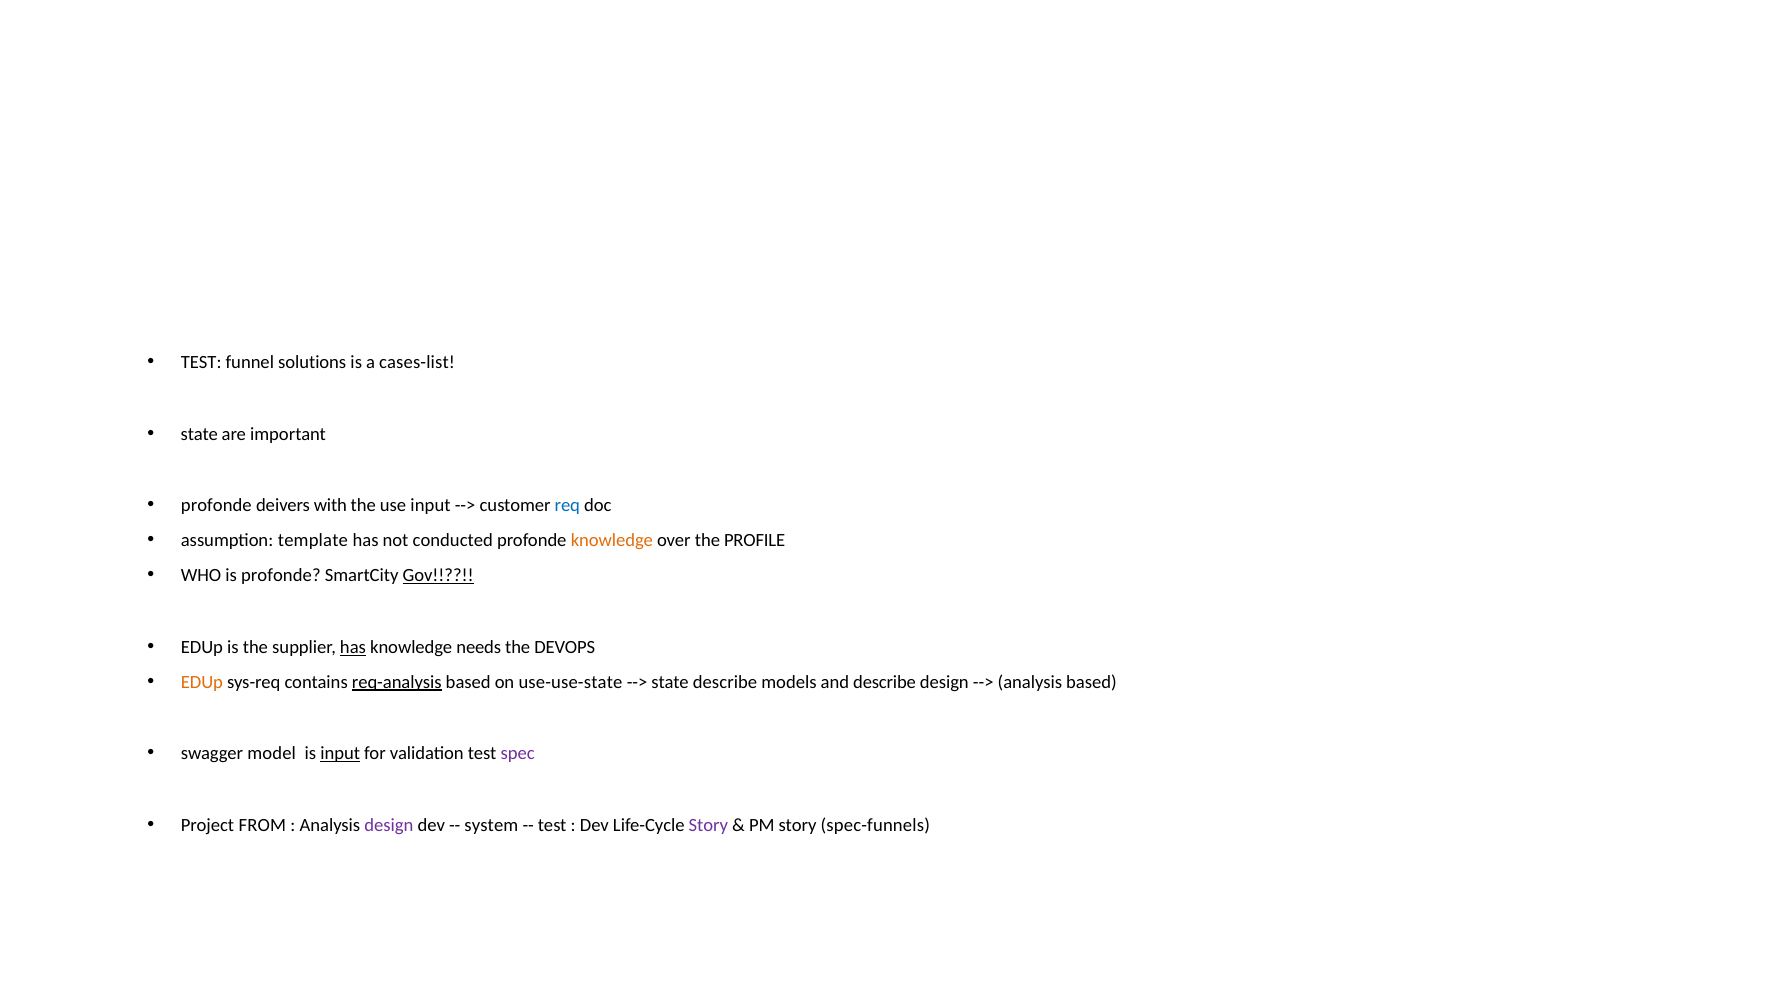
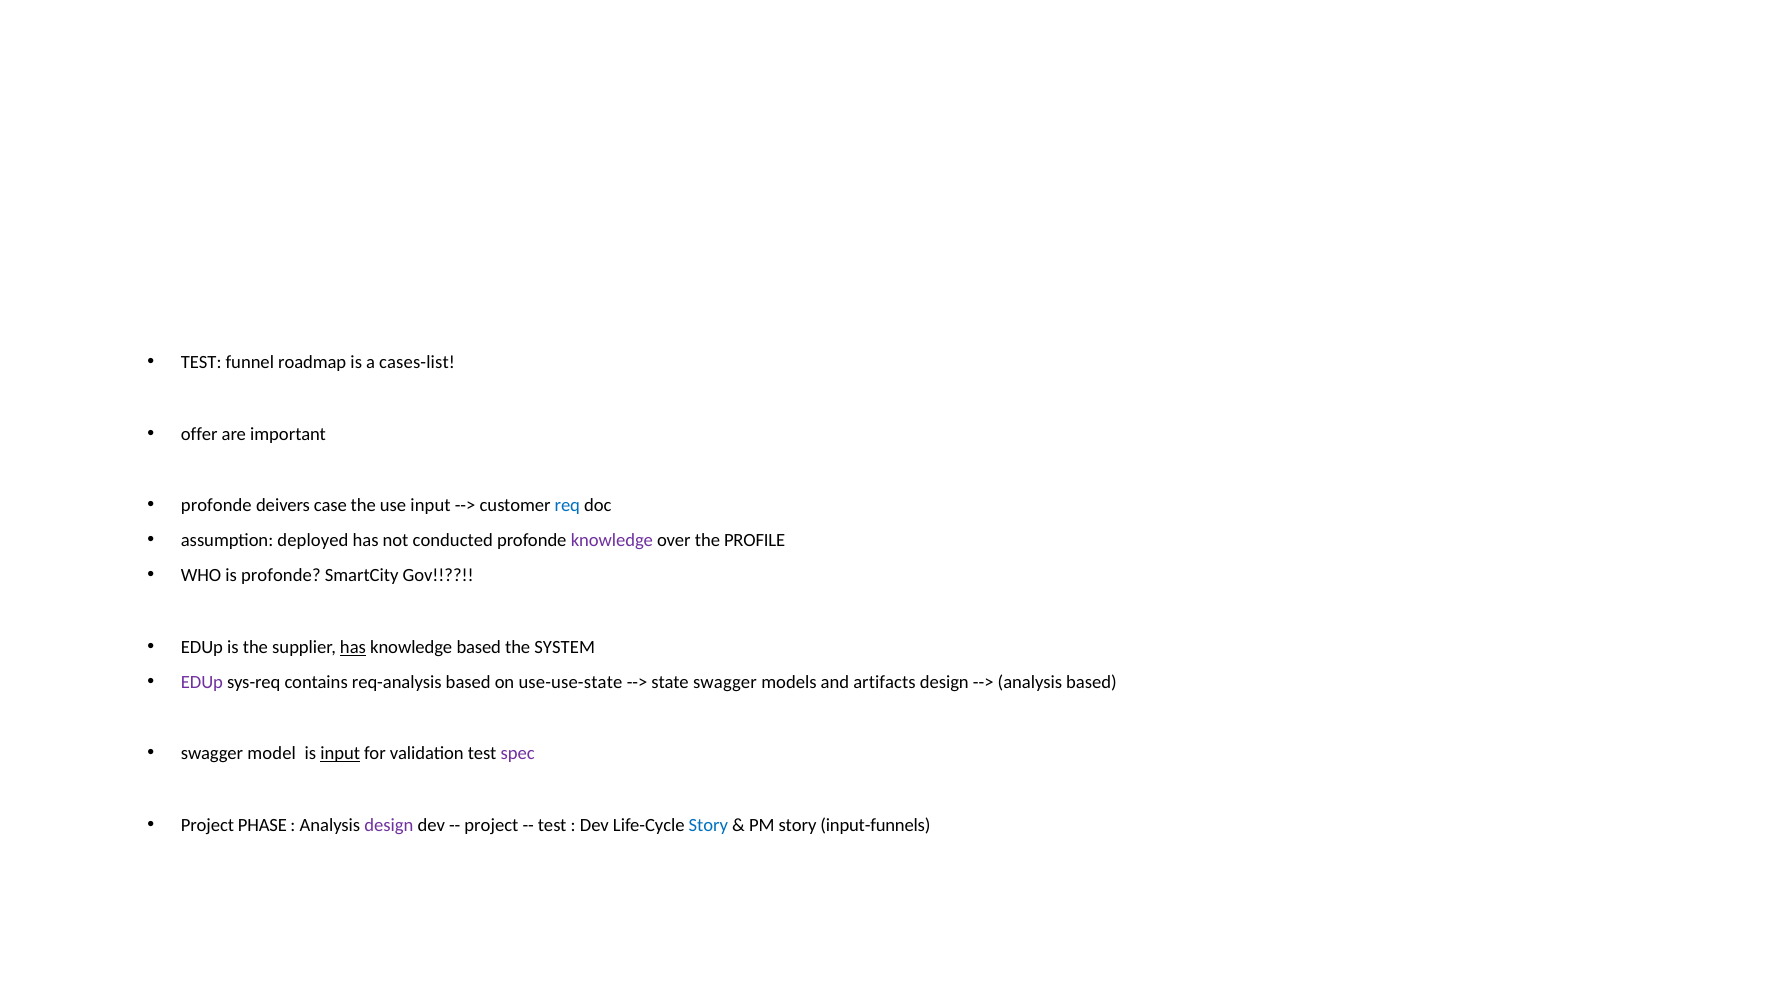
solutions: solutions -> roadmap
state at (199, 434): state -> offer
with: with -> case
template: template -> deployed
knowledge at (612, 540) colour: orange -> purple
Gov underline: present -> none
knowledge needs: needs -> based
DEVOPS: DEVOPS -> SYSTEM
EDUp at (202, 682) colour: orange -> purple
req-analysis underline: present -> none
state describe: describe -> swagger
and describe: describe -> artifacts
FROM: FROM -> PHASE
system at (491, 825): system -> project
Story at (708, 825) colour: purple -> blue
spec-funnels: spec-funnels -> input-funnels
